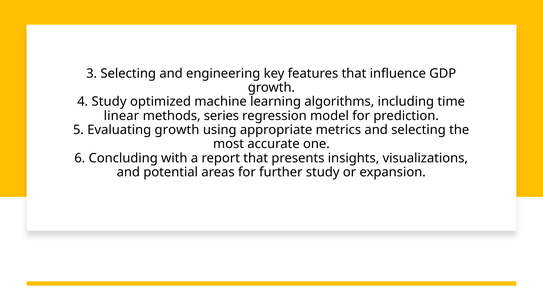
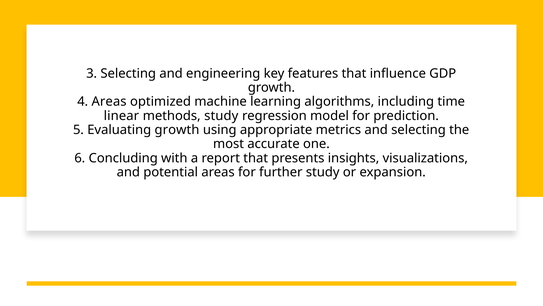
4 Study: Study -> Areas
methods series: series -> study
